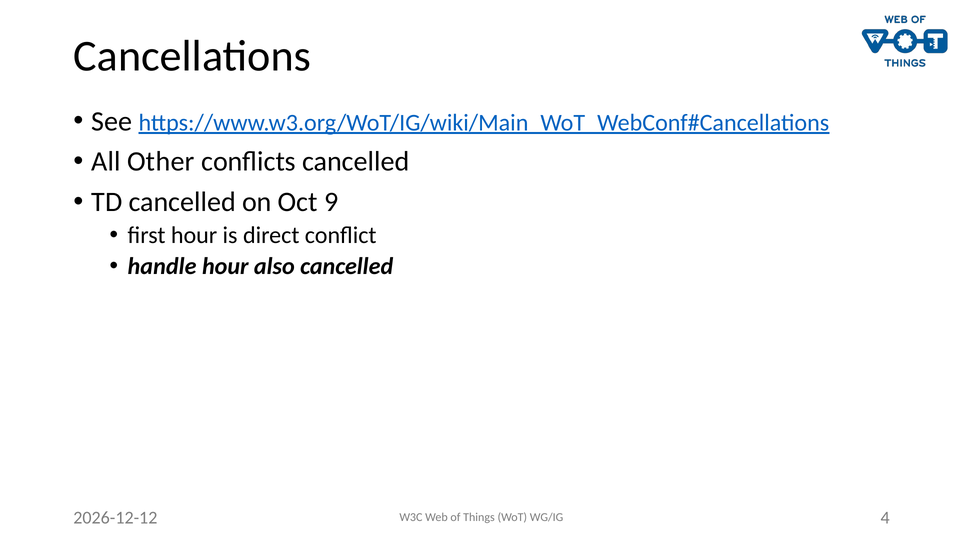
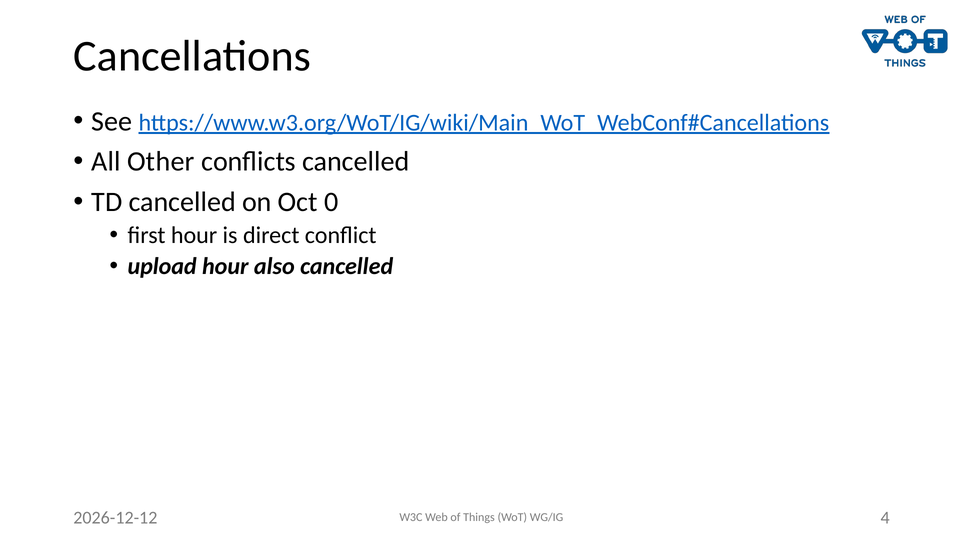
9: 9 -> 0
handle: handle -> upload
